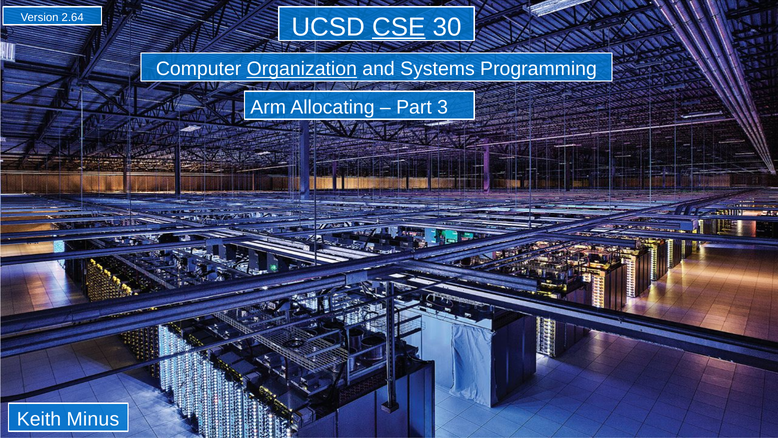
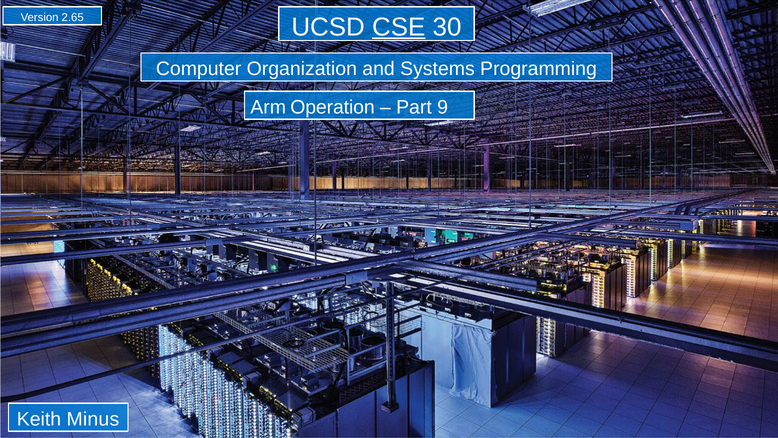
2.64: 2.64 -> 2.65
Organization underline: present -> none
Allocating: Allocating -> Operation
3: 3 -> 9
